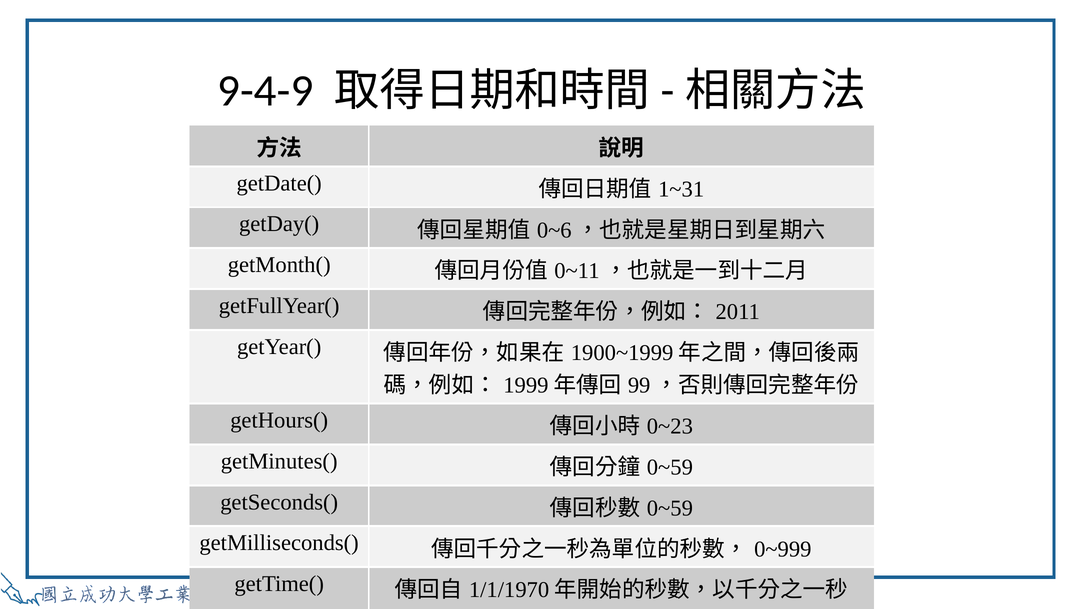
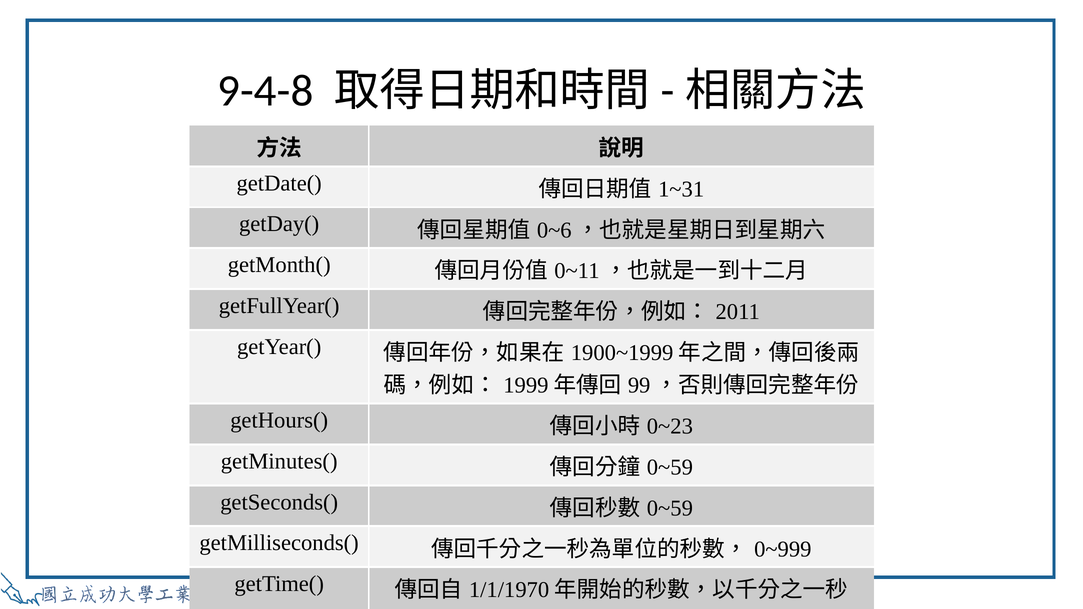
9-4-9: 9-4-9 -> 9-4-8
